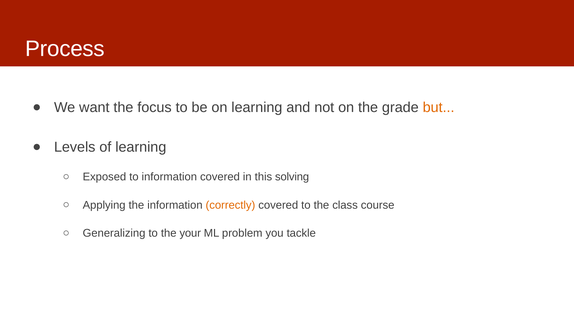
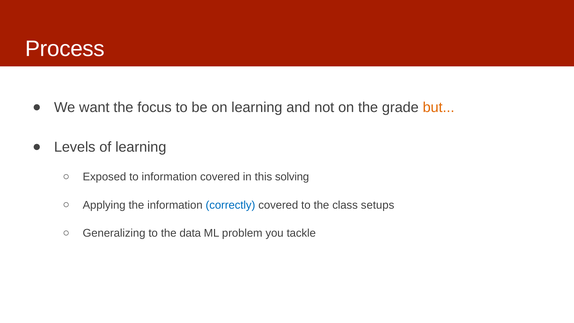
correctly colour: orange -> blue
course: course -> setups
your: your -> data
